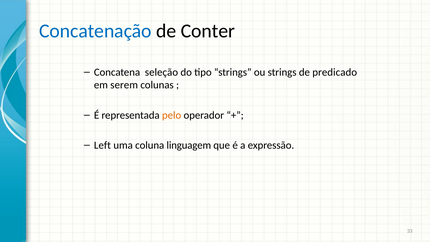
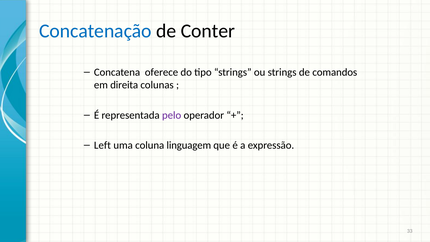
seleção: seleção -> oferece
predicado: predicado -> comandos
serem: serem -> direita
pelo colour: orange -> purple
